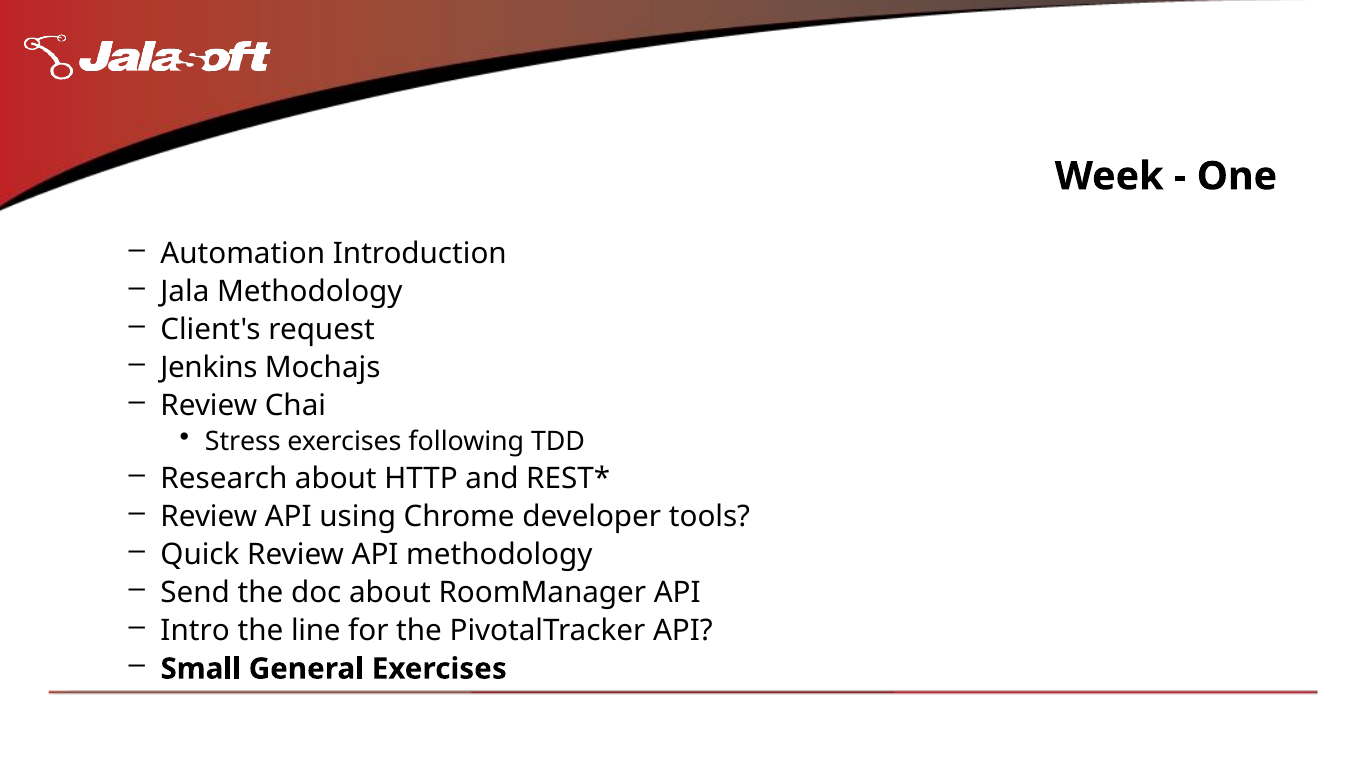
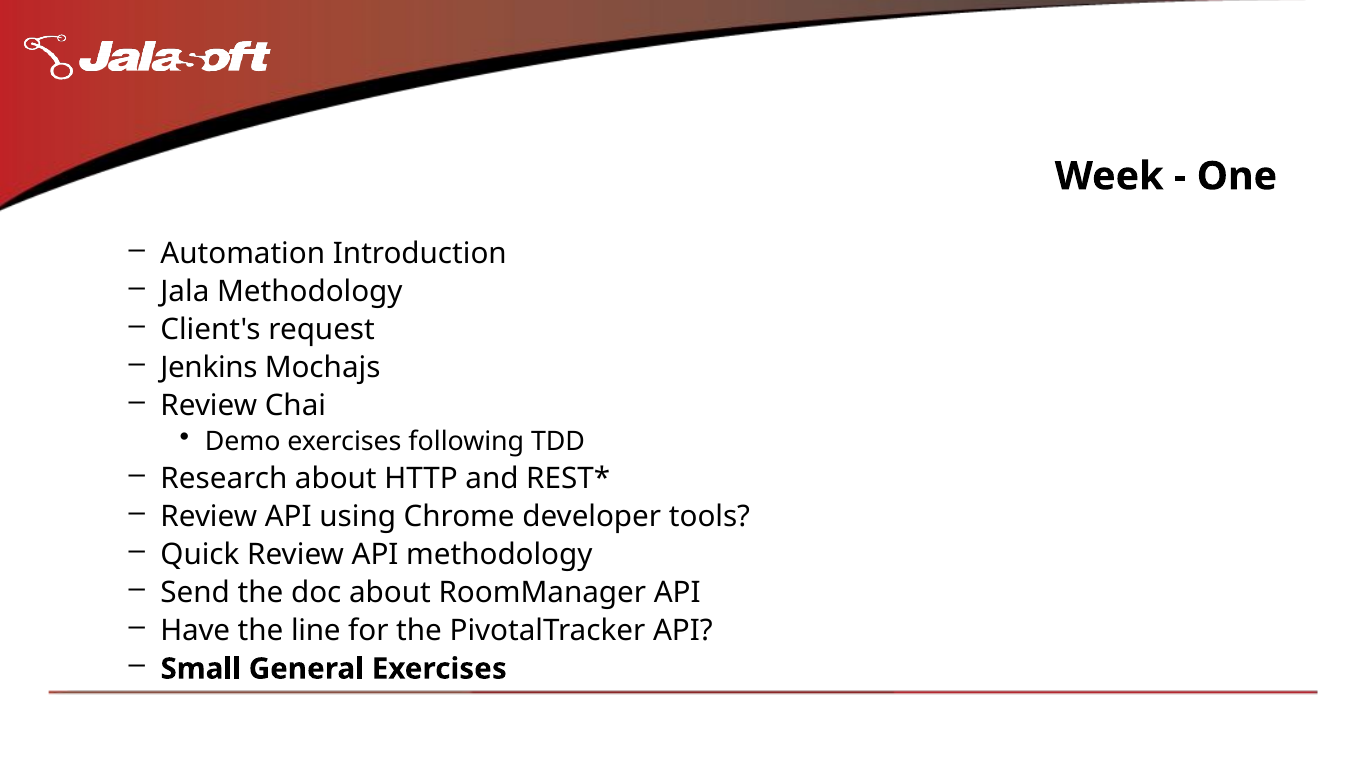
Stress: Stress -> Demo
Intro: Intro -> Have
